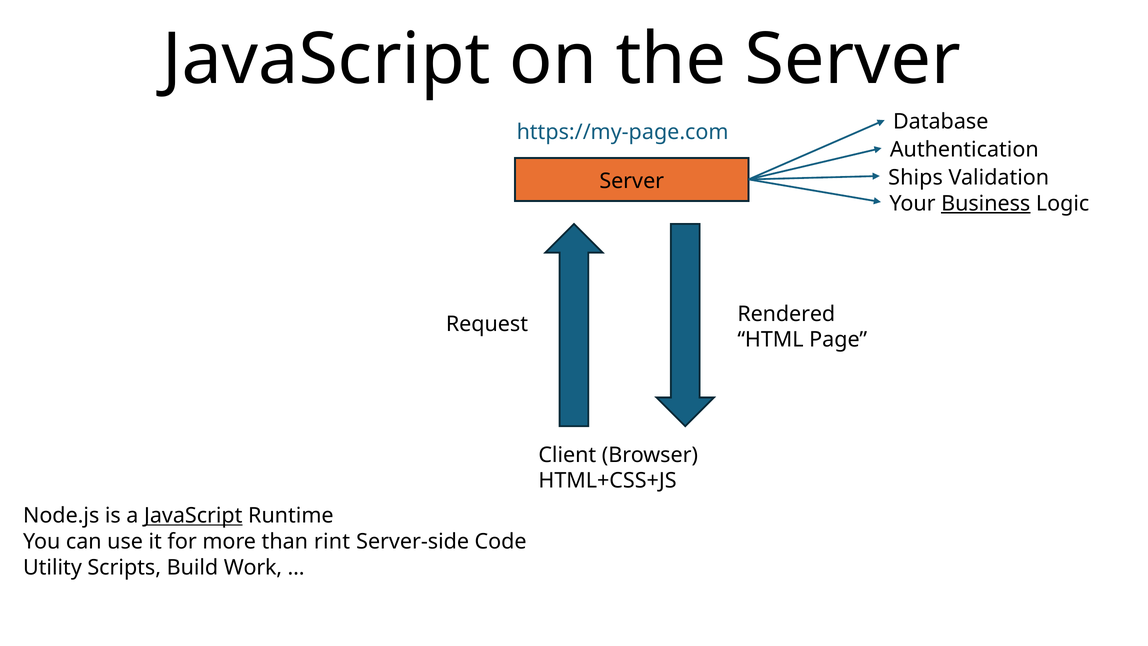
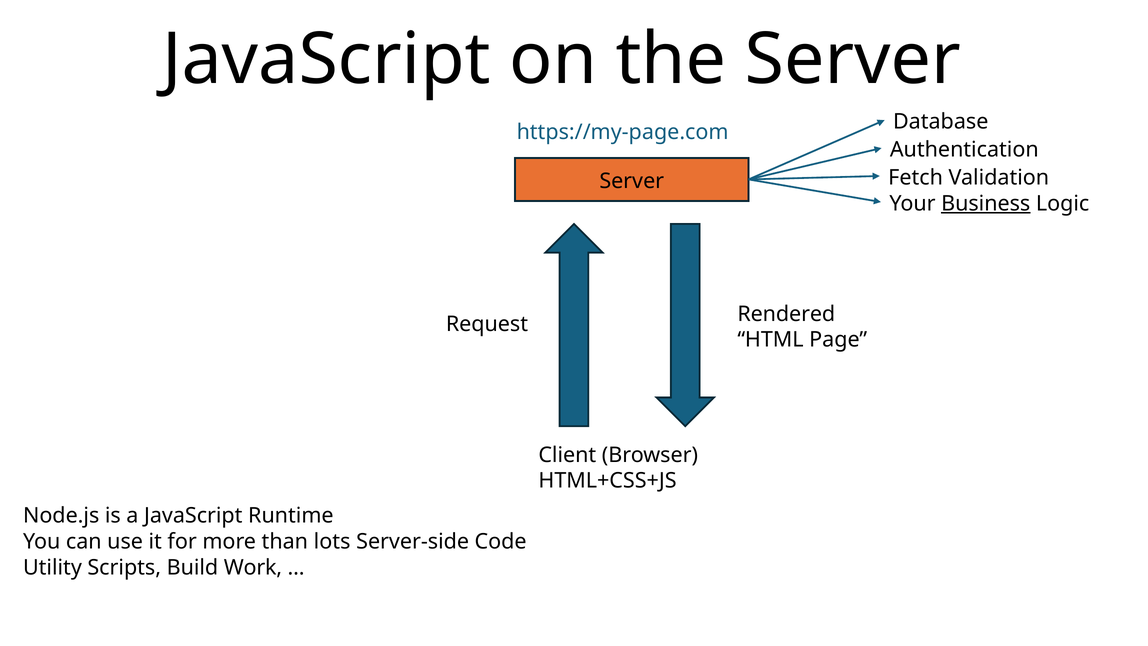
Ships: Ships -> Fetch
JavaScript at (193, 516) underline: present -> none
rint: rint -> lots
